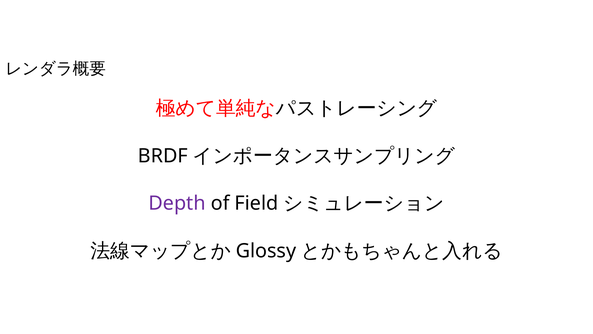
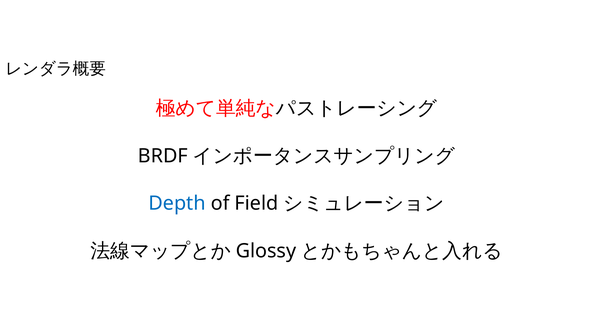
Depth colour: purple -> blue
